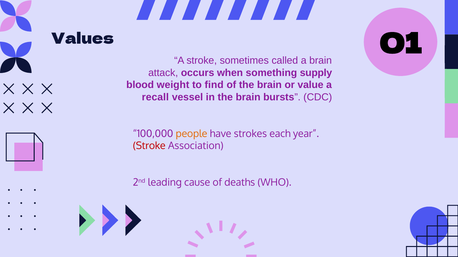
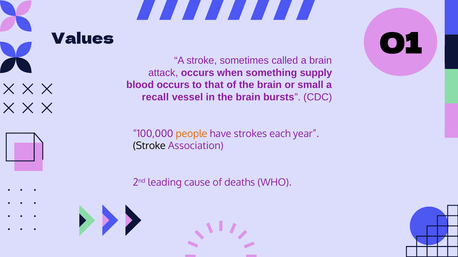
blood weight: weight -> occurs
find: find -> that
value: value -> small
Stroke at (149, 146) colour: red -> black
